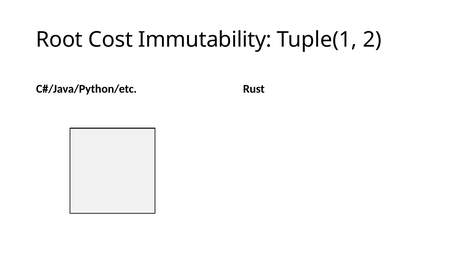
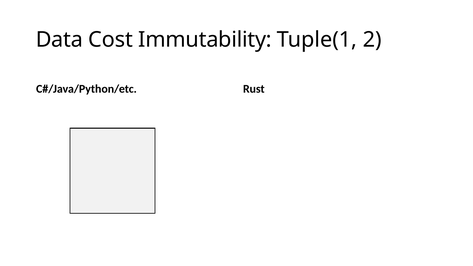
Root: Root -> Data
